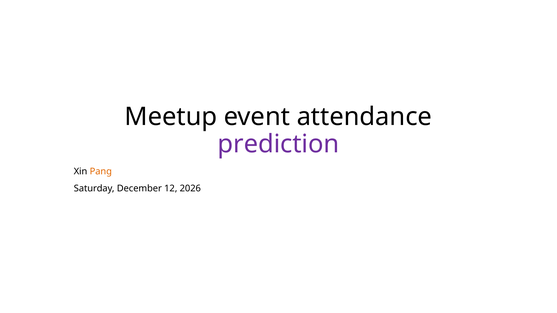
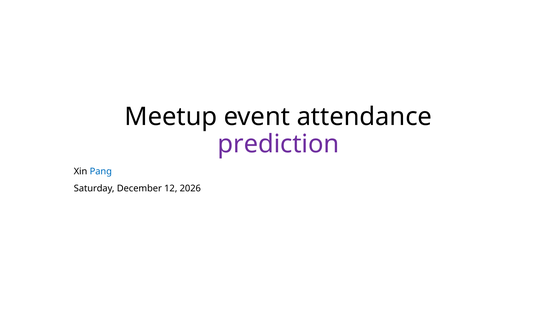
Pang colour: orange -> blue
